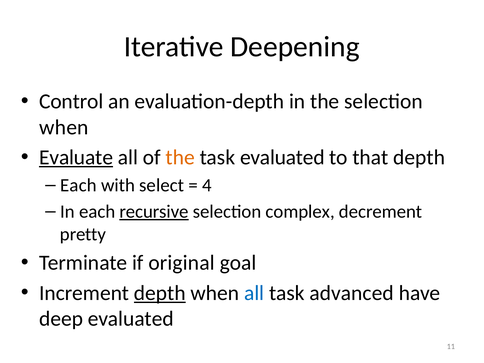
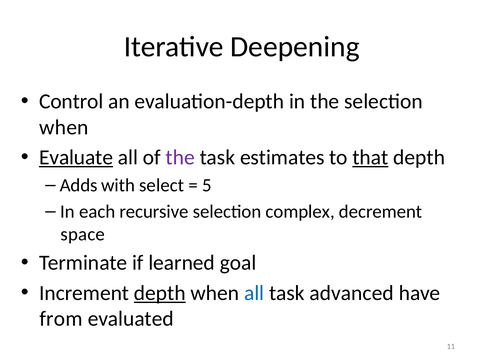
the at (180, 158) colour: orange -> purple
task evaluated: evaluated -> estimates
that underline: none -> present
Each at (79, 185): Each -> Adds
4: 4 -> 5
recursive underline: present -> none
pretty: pretty -> space
original: original -> learned
deep: deep -> from
